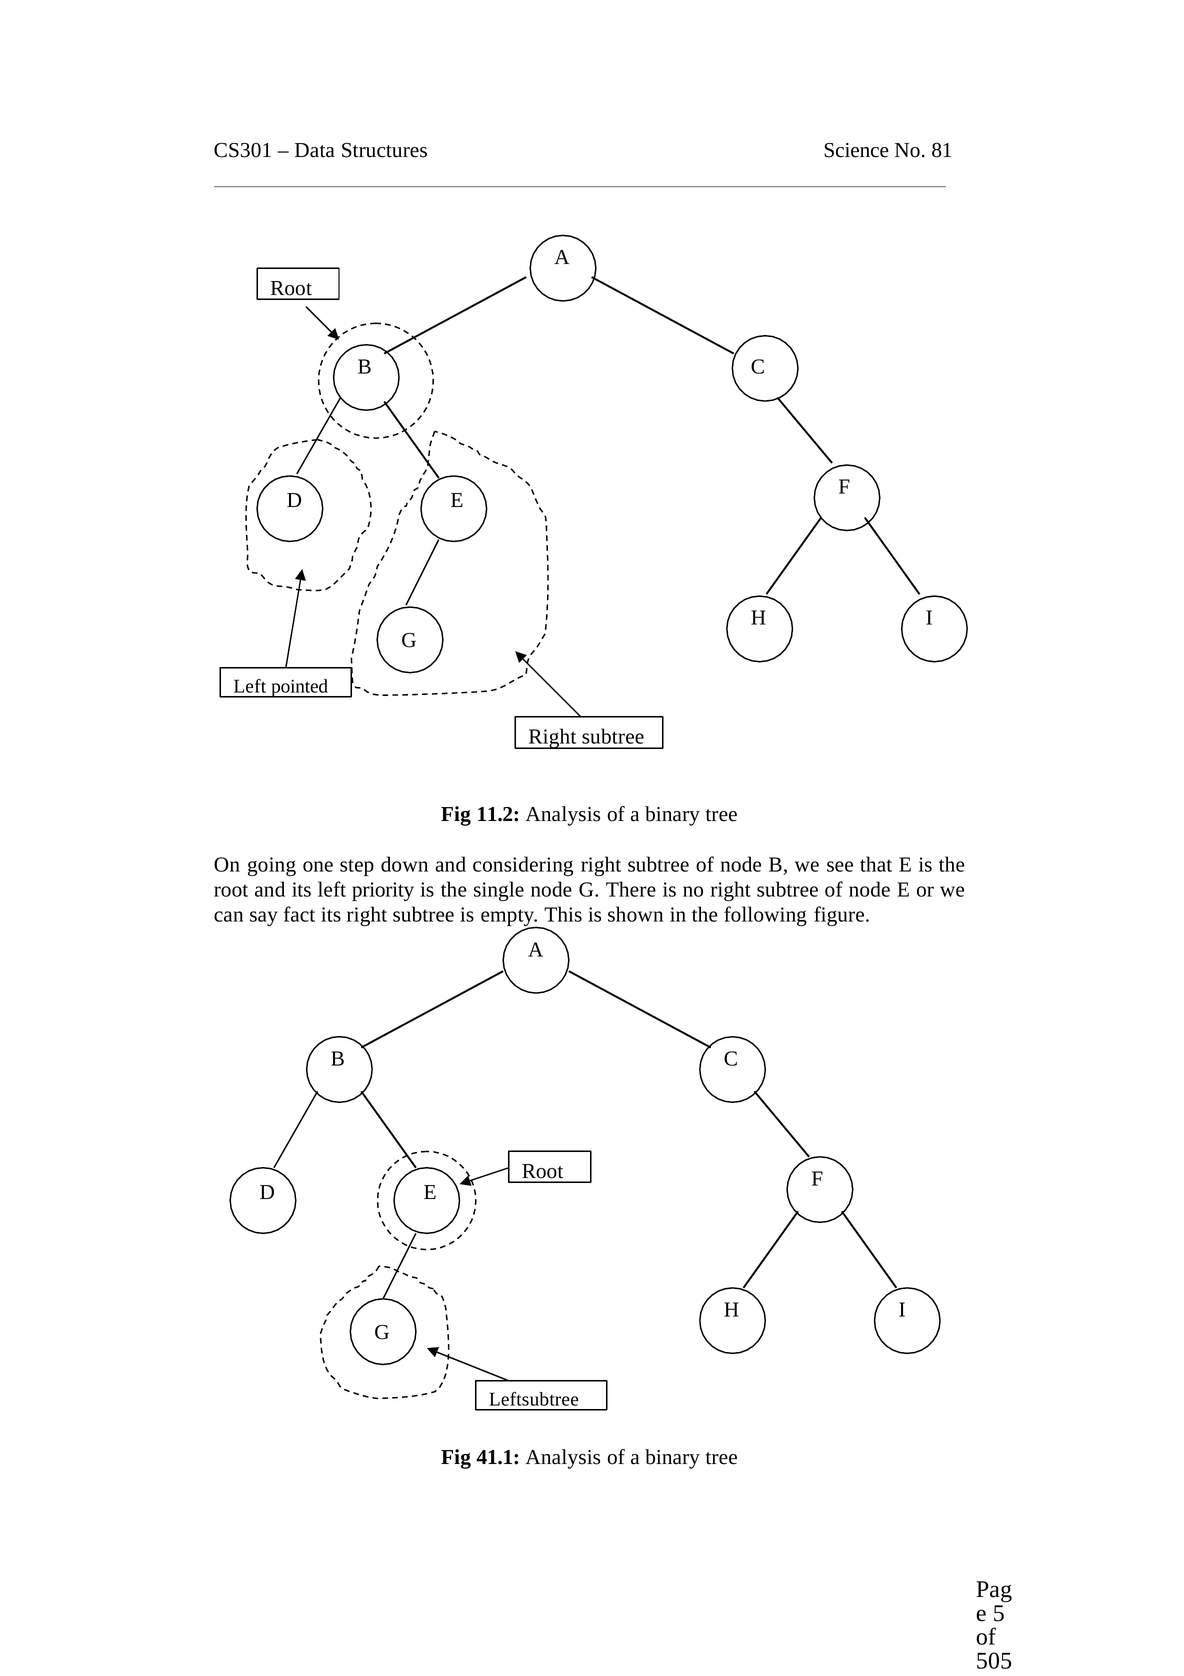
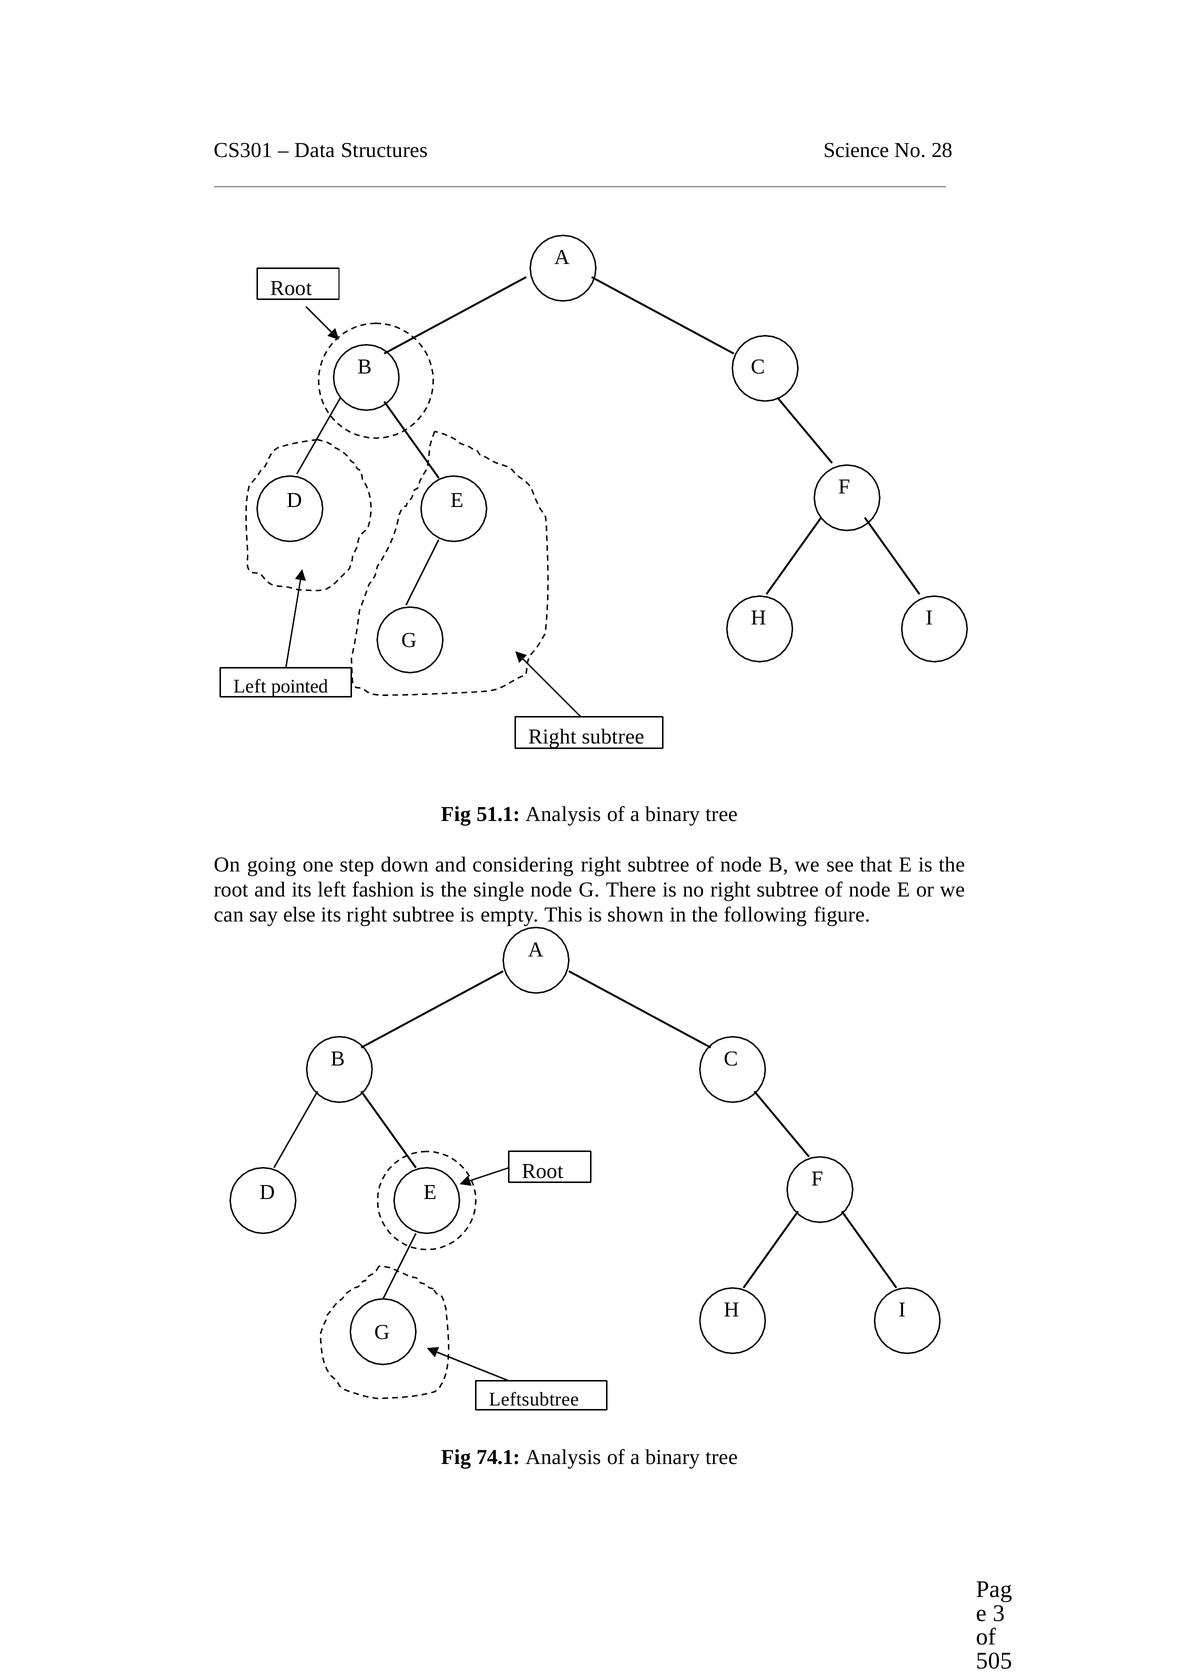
81: 81 -> 28
11.2: 11.2 -> 51.1
priority: priority -> fashion
fact: fact -> else
41.1: 41.1 -> 74.1
5: 5 -> 3
